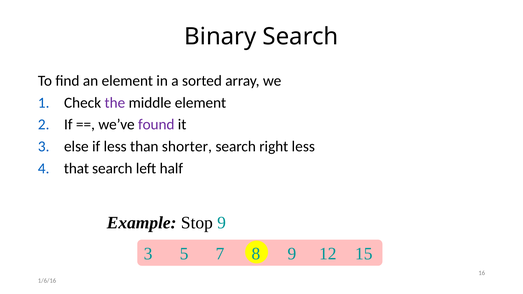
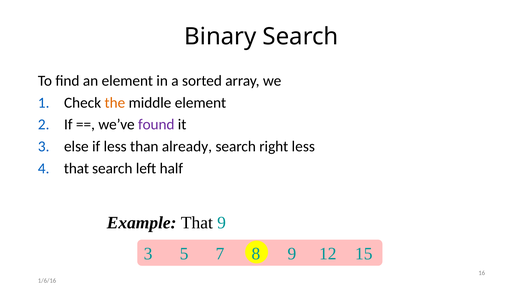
the colour: purple -> orange
shorter: shorter -> already
Example Stop: Stop -> That
